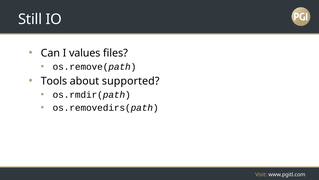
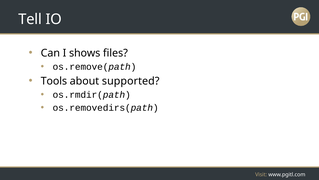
Still: Still -> Tell
values: values -> shows
